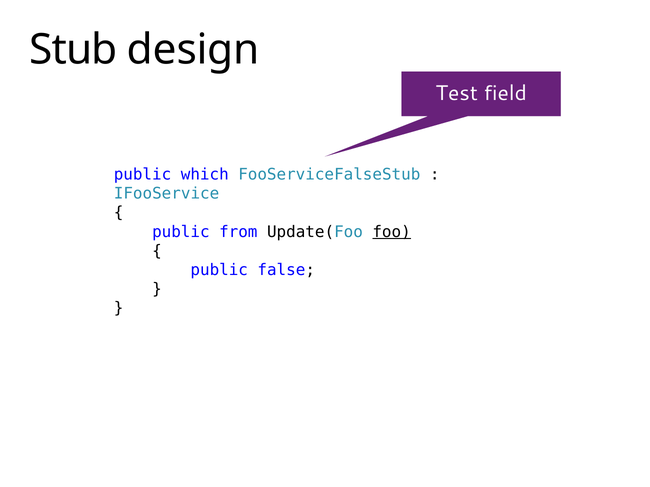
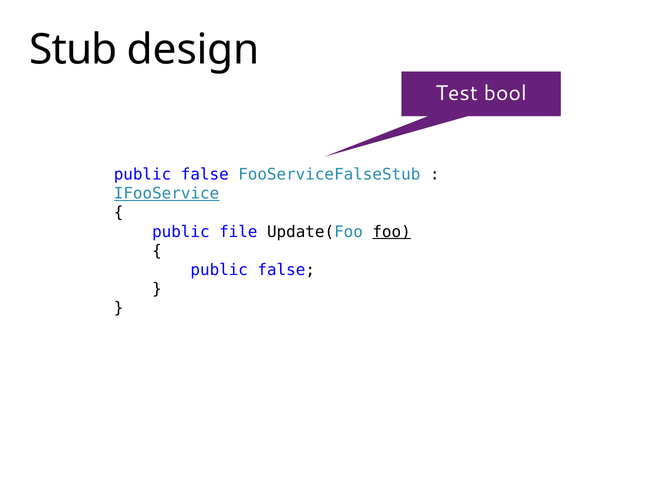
field: field -> bool
which at (205, 175): which -> false
IFooService underline: none -> present
from: from -> file
